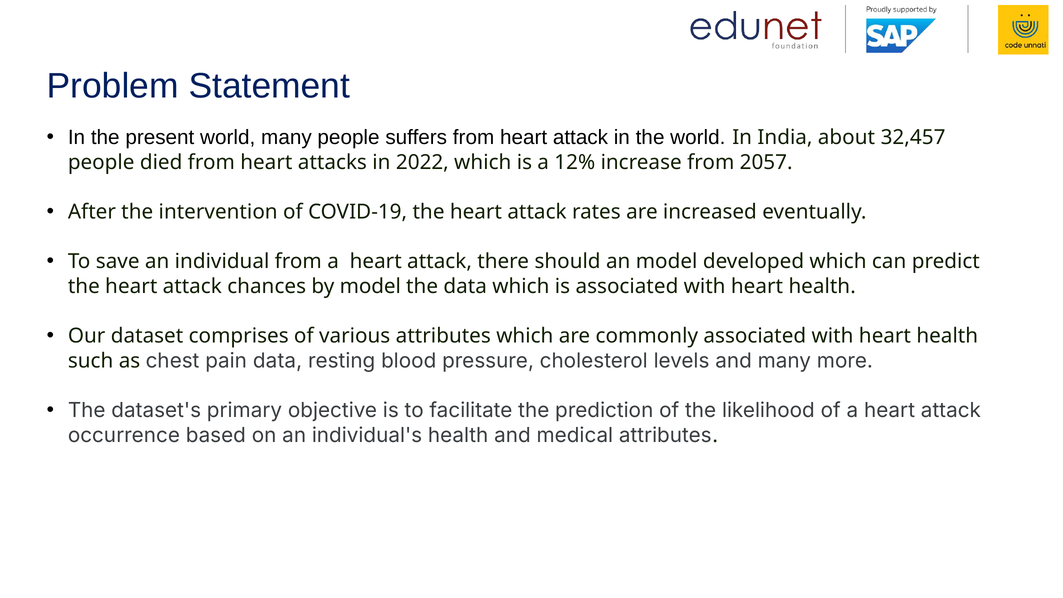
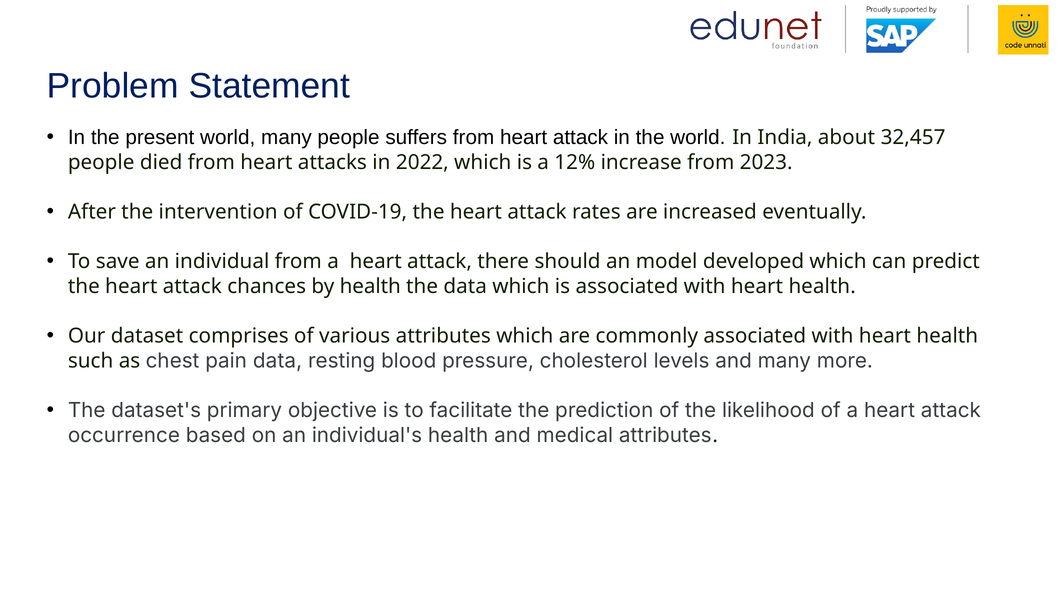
2057: 2057 -> 2023
by model: model -> health
